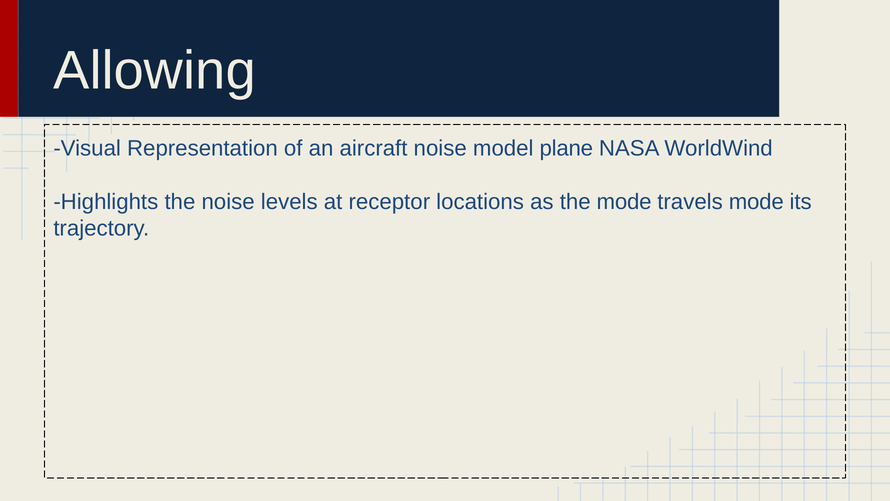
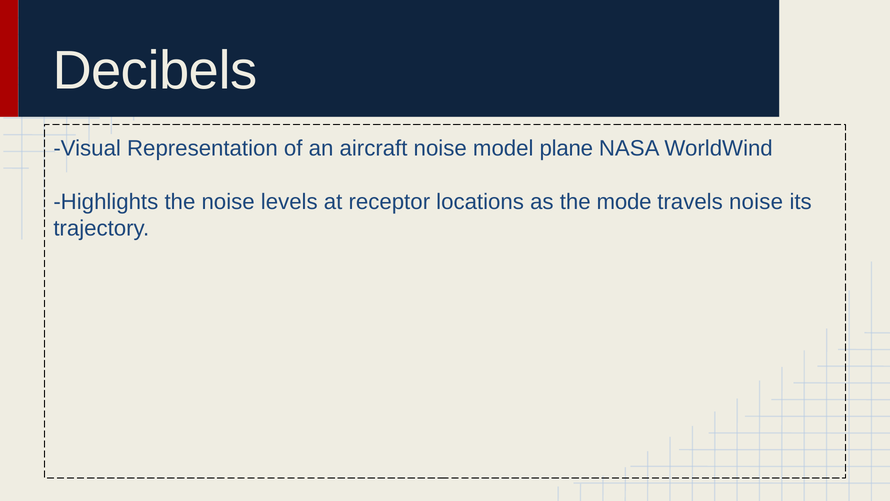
Allowing: Allowing -> Decibels
travels mode: mode -> noise
